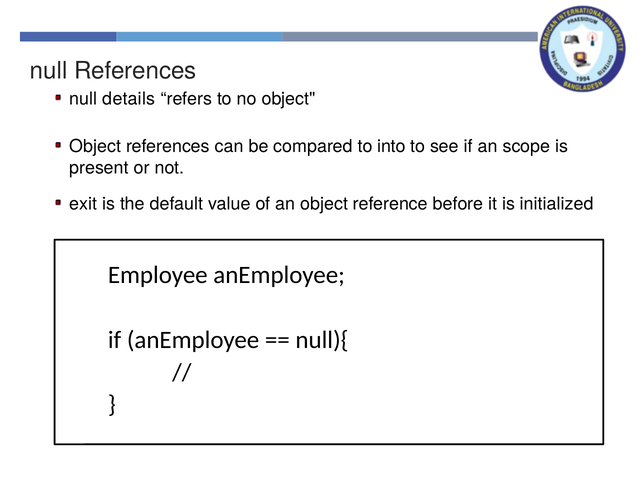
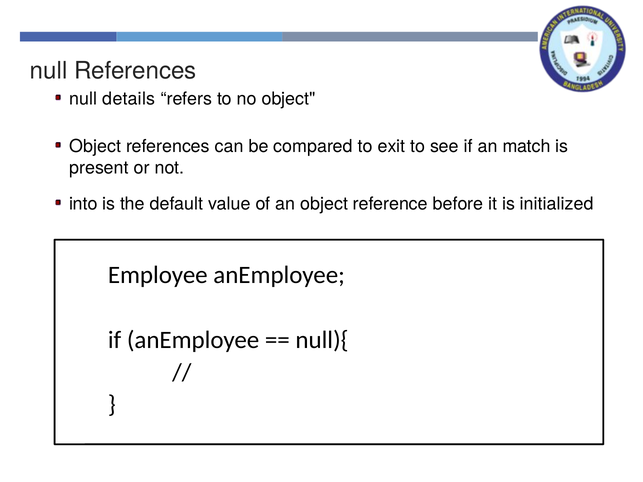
into: into -> exit
scope: scope -> match
exit: exit -> into
